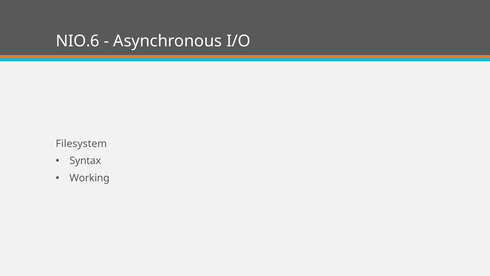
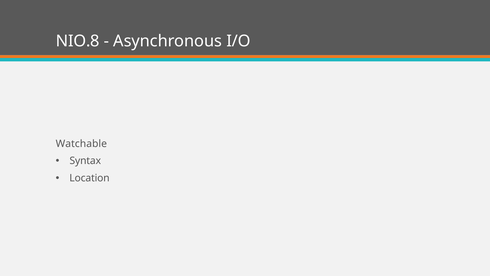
NIO.6: NIO.6 -> NIO.8
Filesystem: Filesystem -> Watchable
Working: Working -> Location
